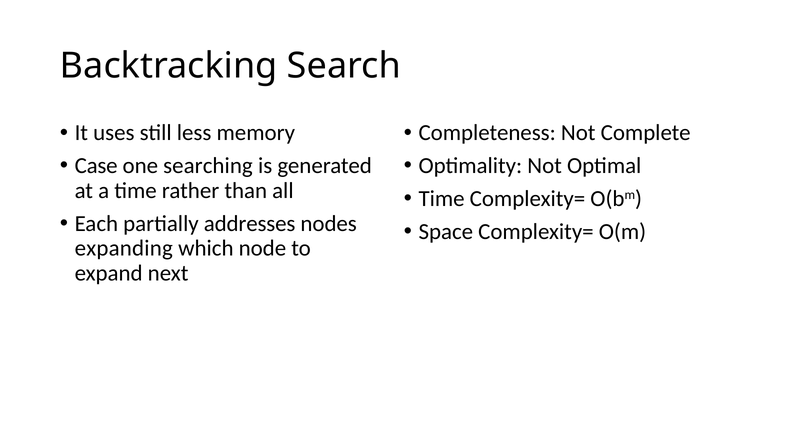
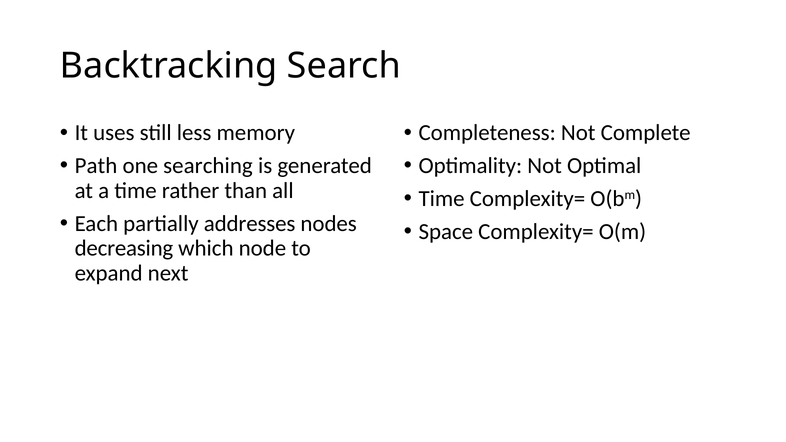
Case: Case -> Path
expanding: expanding -> decreasing
